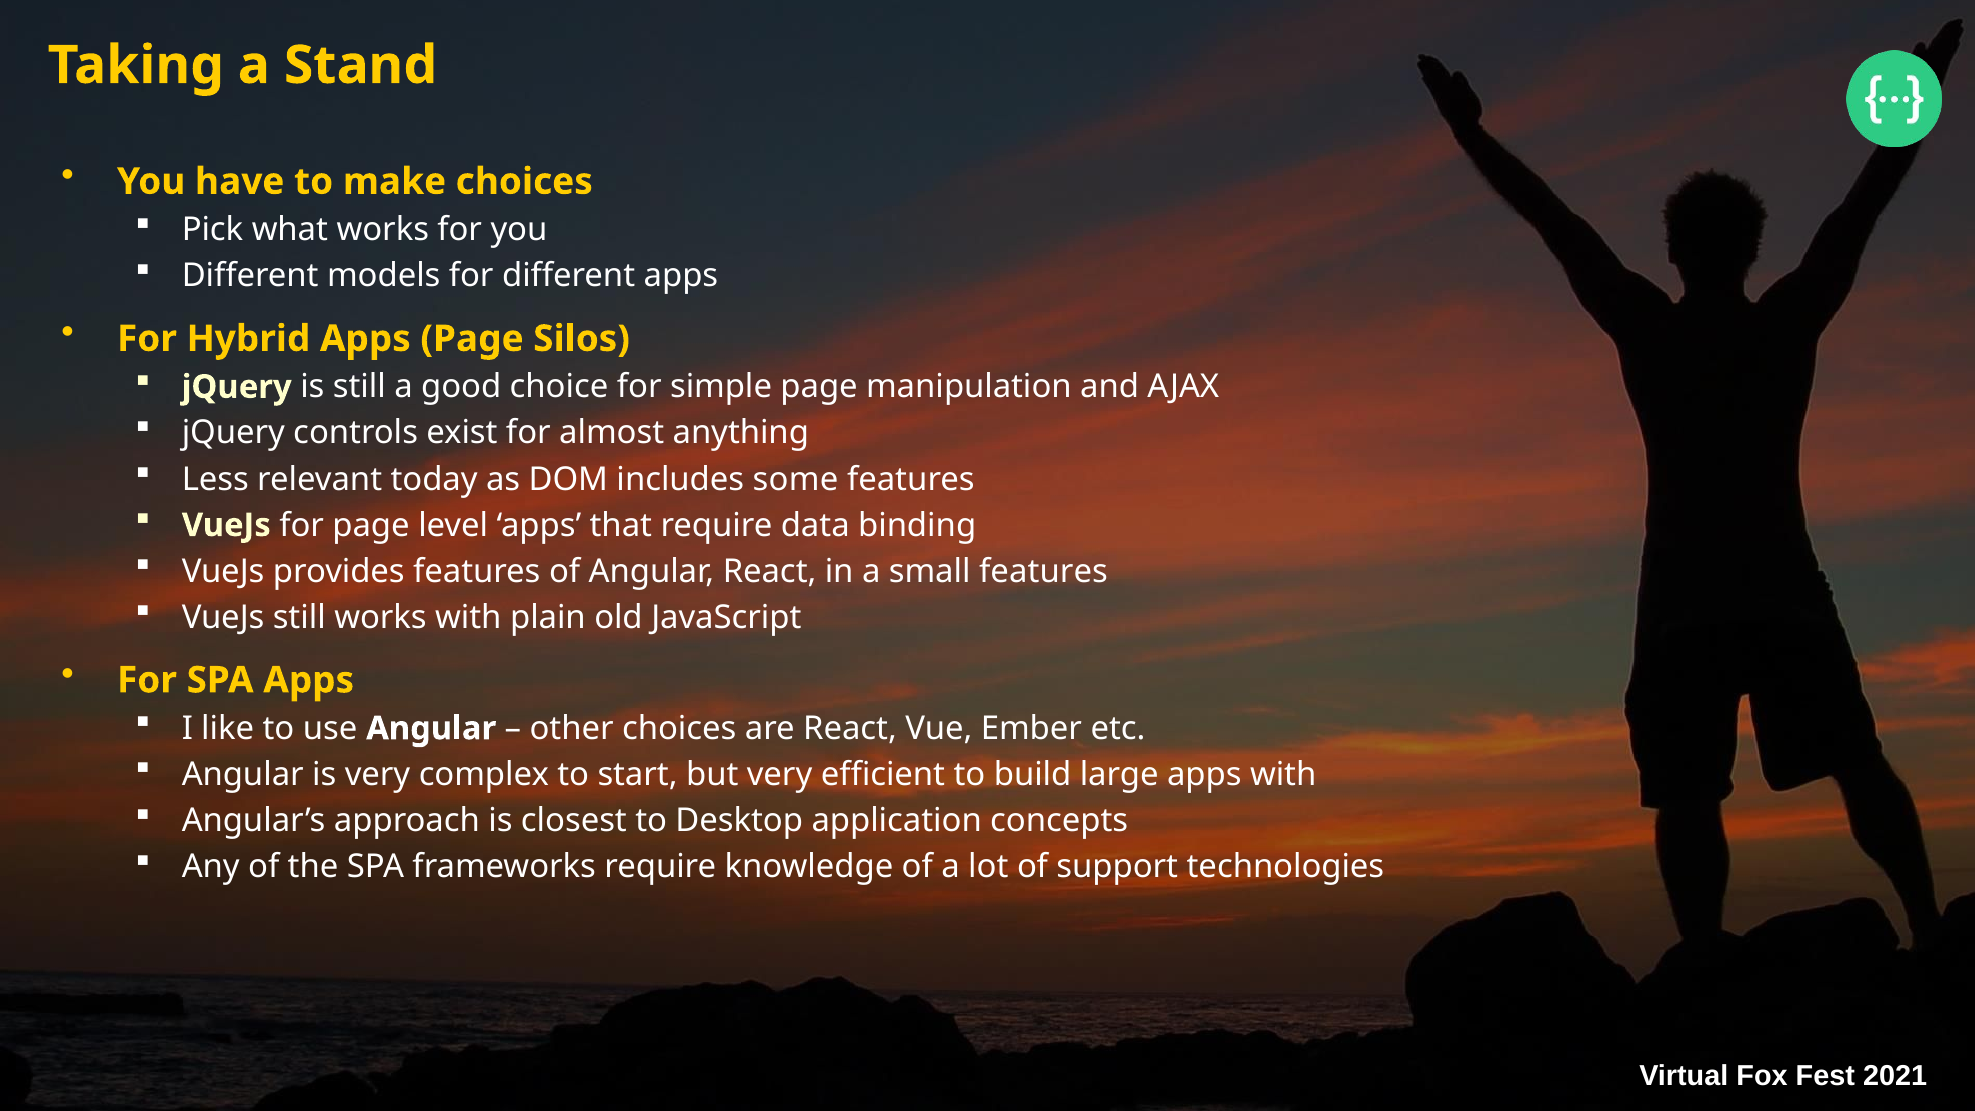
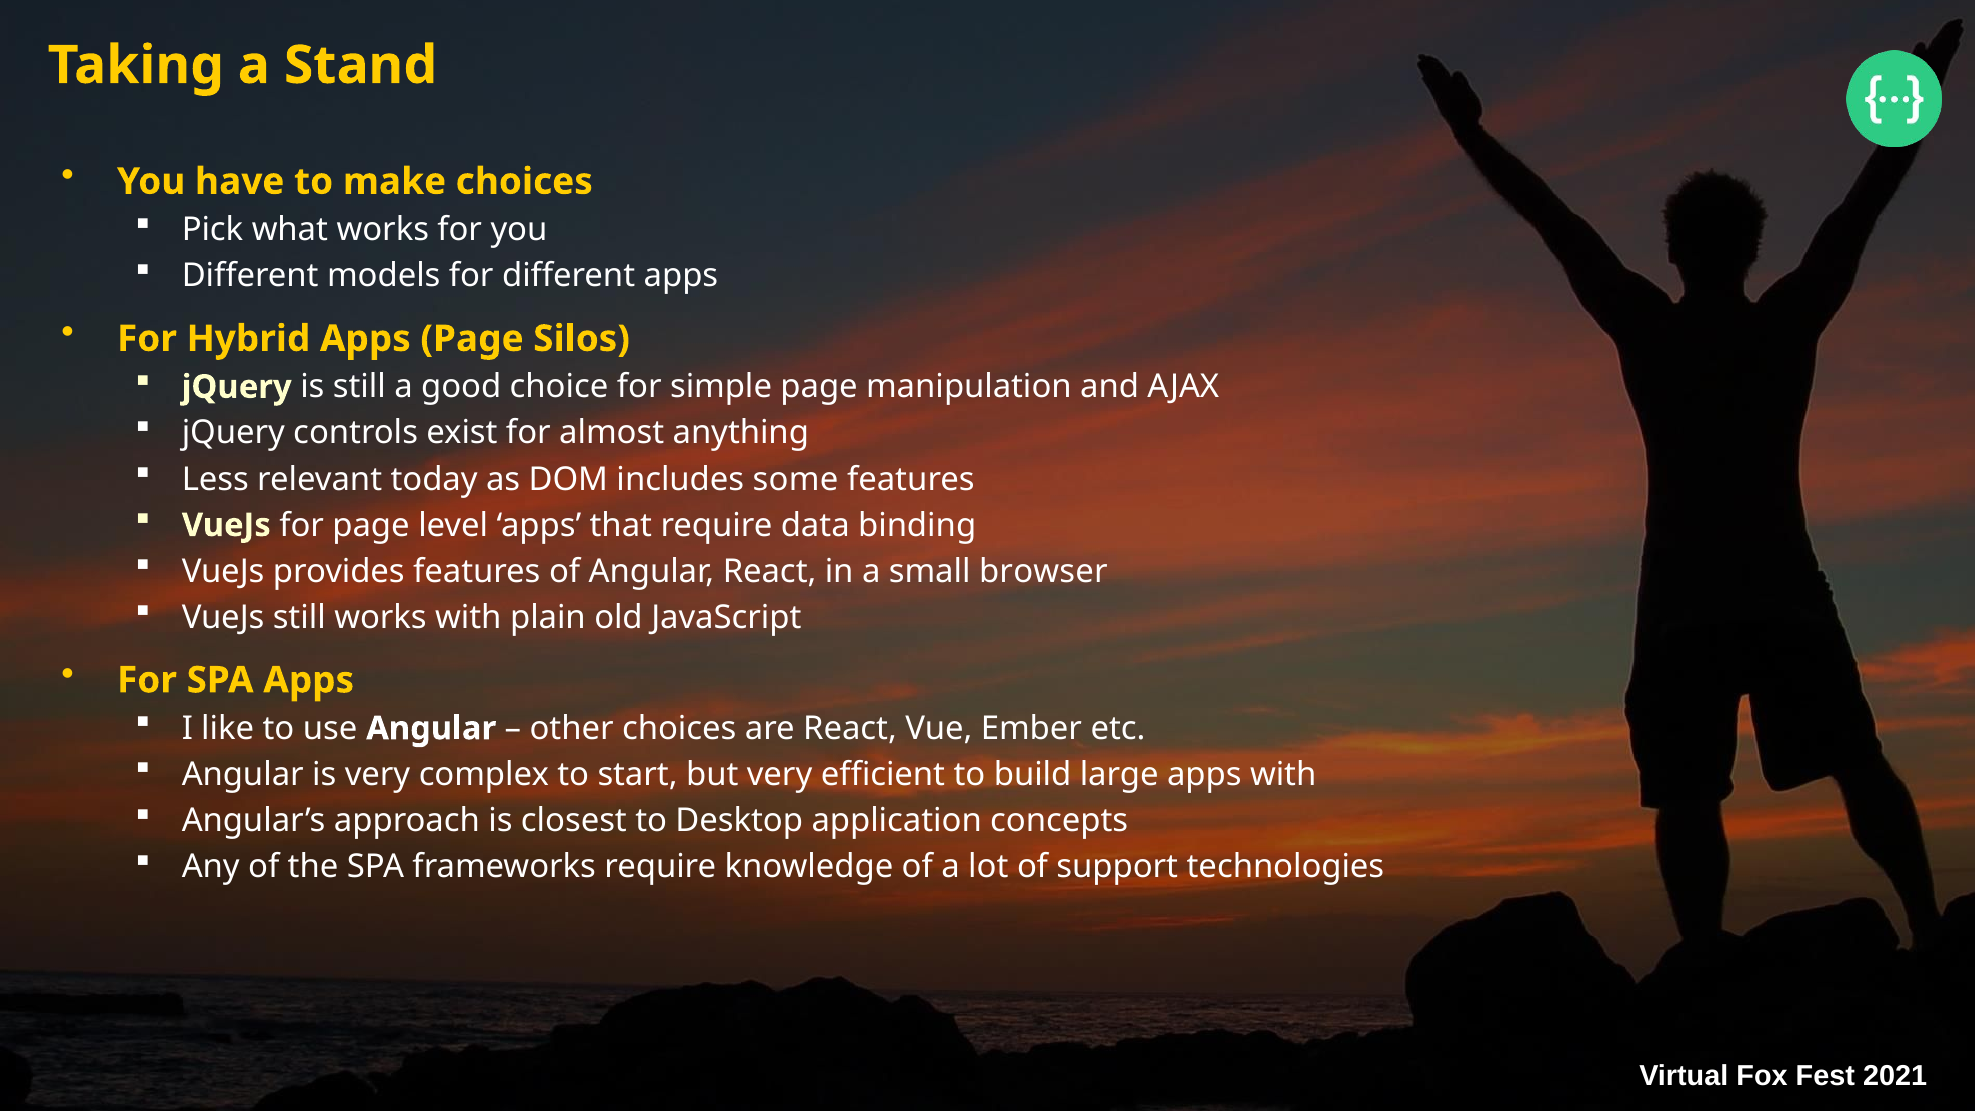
small features: features -> browser
